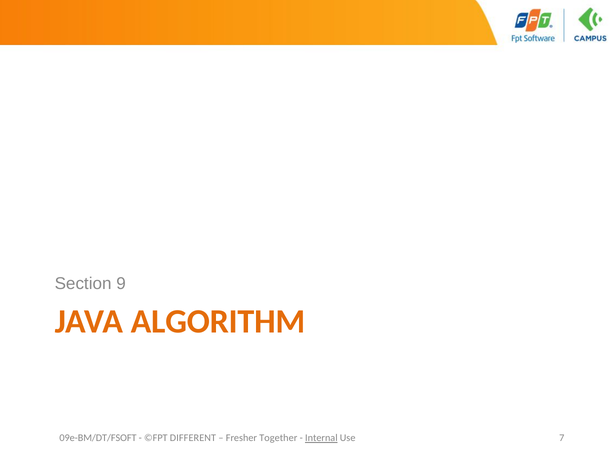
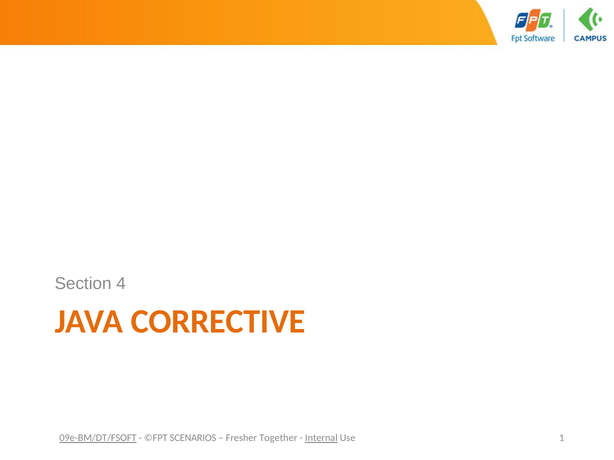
9: 9 -> 4
ALGORITHM: ALGORITHM -> CORRECTIVE
09e-BM/DT/FSOFT underline: none -> present
DIFFERENT: DIFFERENT -> SCENARIOS
7: 7 -> 1
